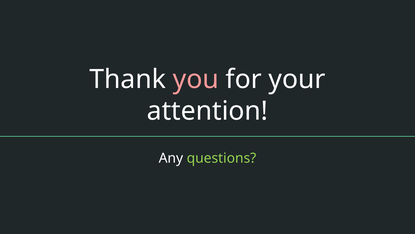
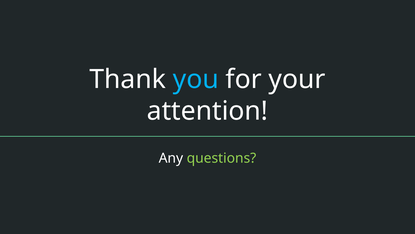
you colour: pink -> light blue
